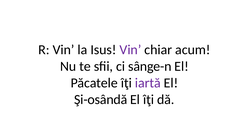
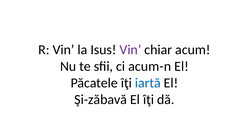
sânge-n: sânge-n -> acum-n
iartă colour: purple -> blue
Şi-osândă: Şi-osândă -> Şi-zăbavă
